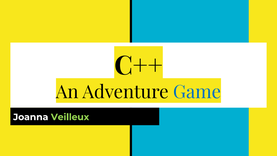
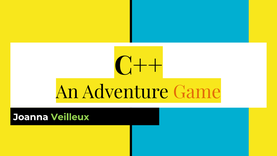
Game colour: blue -> orange
